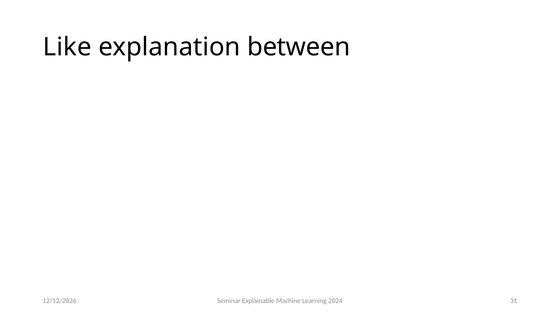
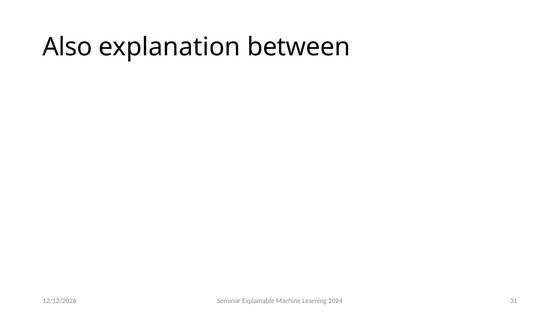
Like: Like -> Also
